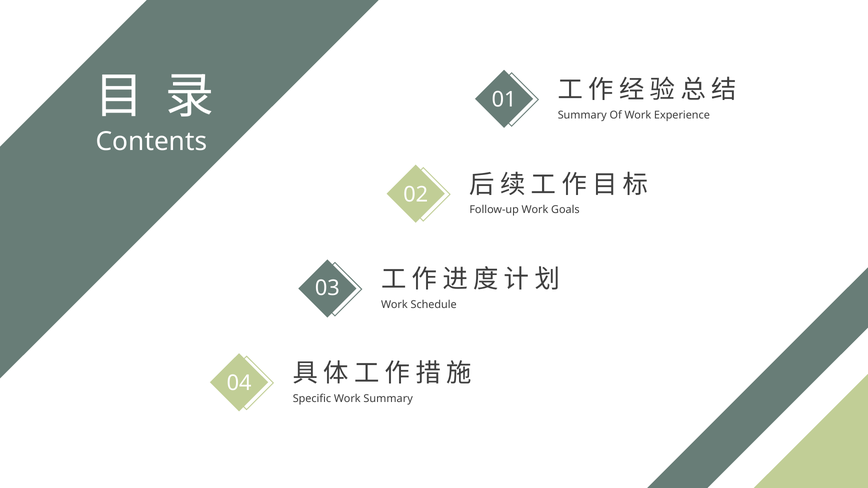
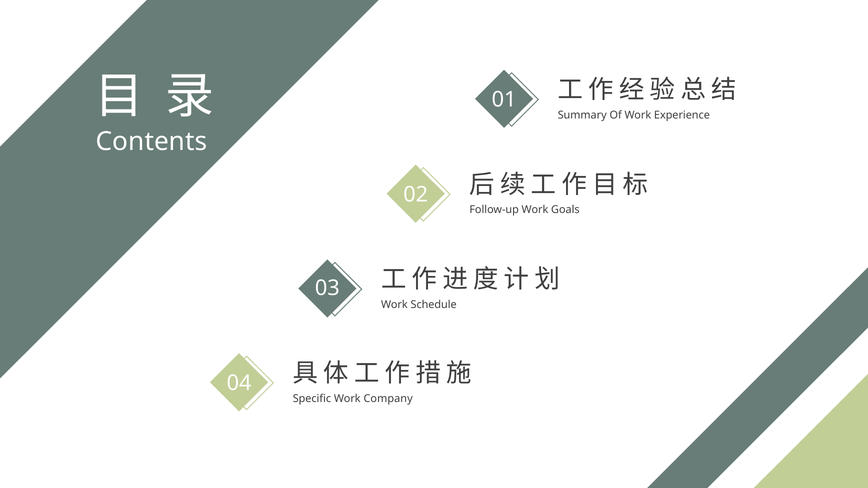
Work Summary: Summary -> Company
